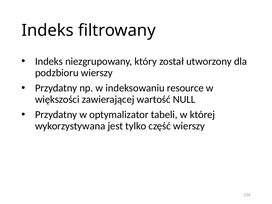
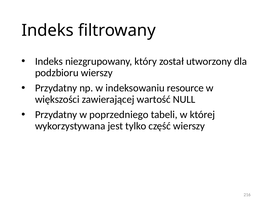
optymalizator: optymalizator -> poprzedniego
